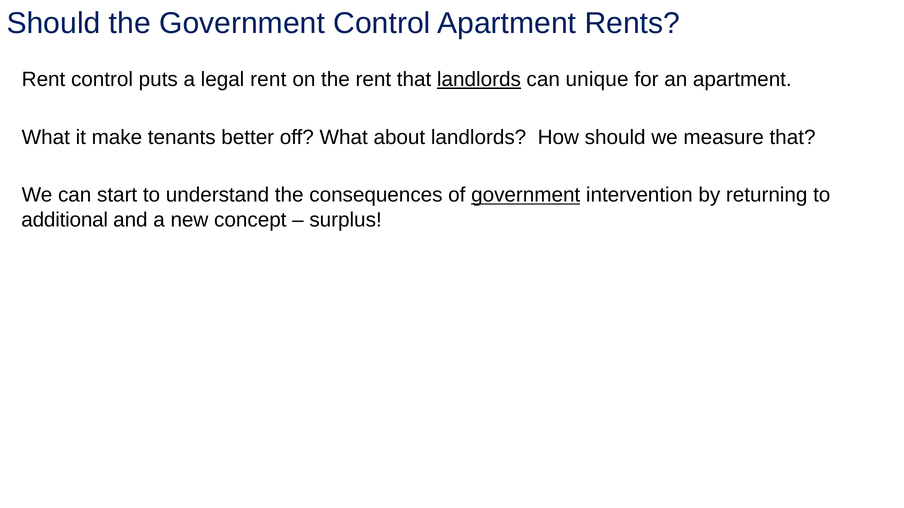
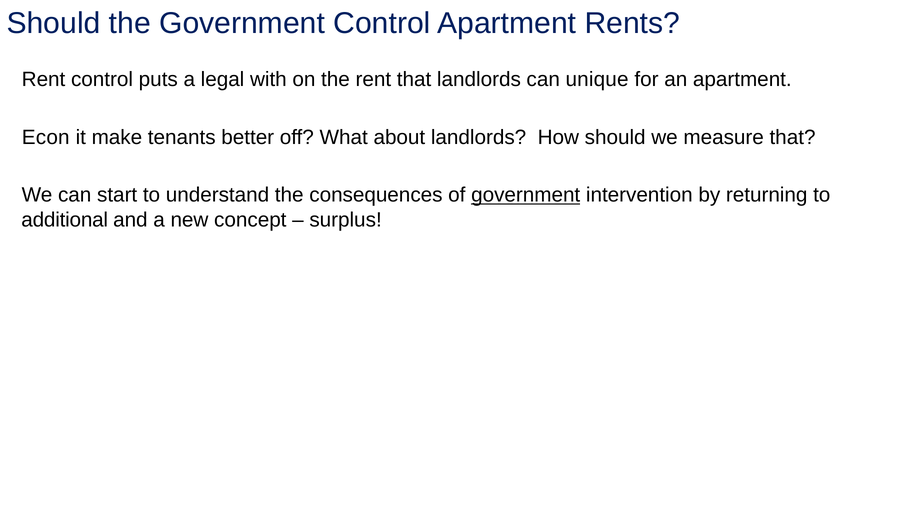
legal rent: rent -> with
landlords at (479, 79) underline: present -> none
What at (46, 137): What -> Econ
